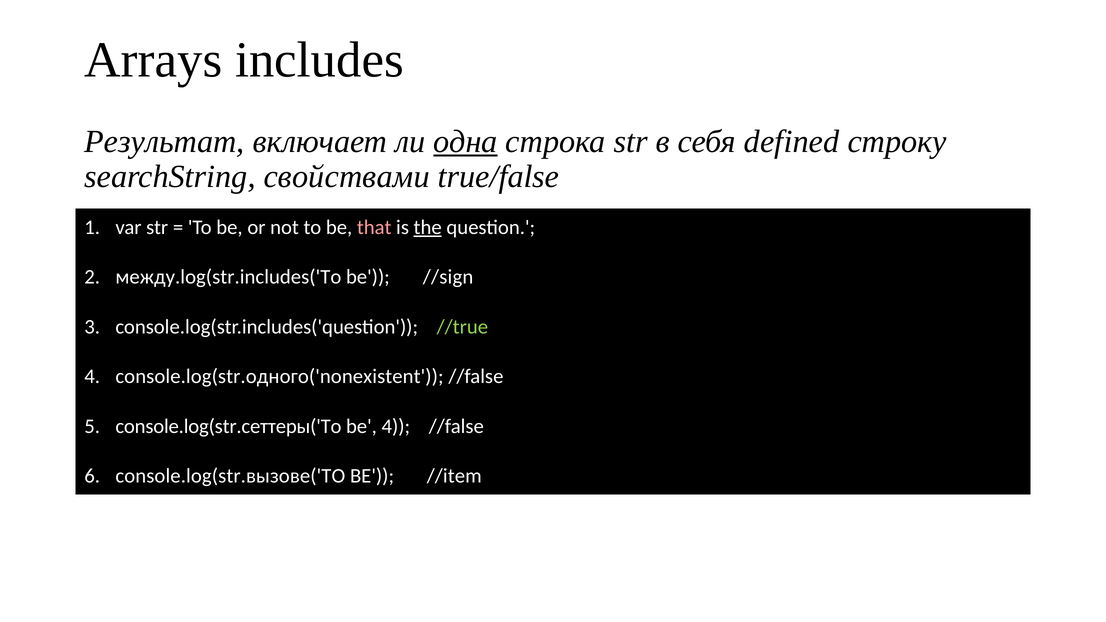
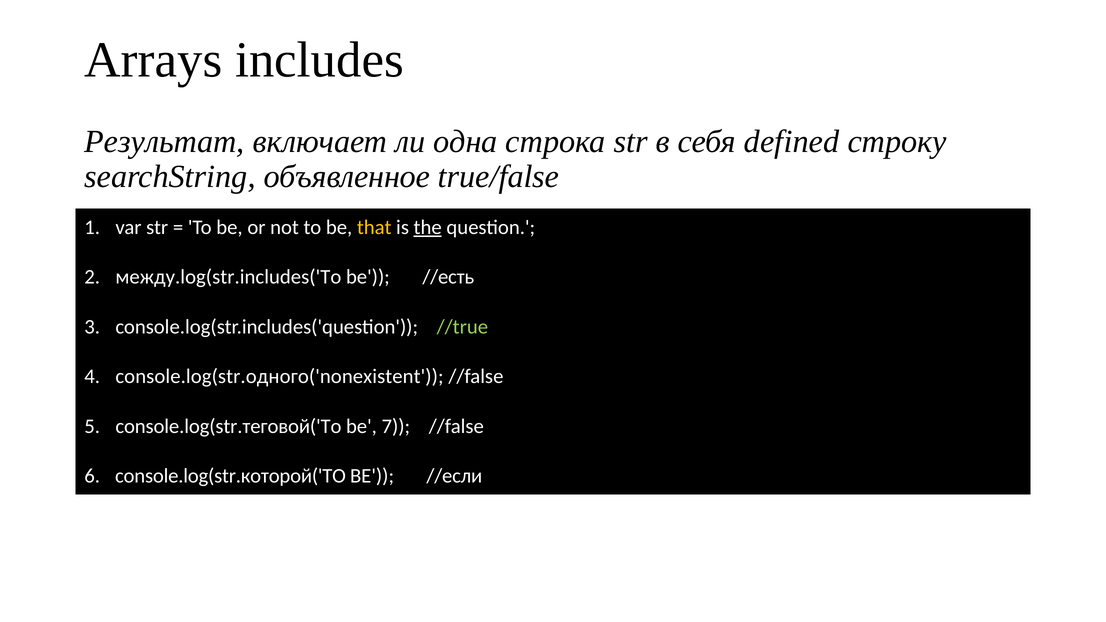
одна underline: present -> none
свойствами: свойствами -> объявленное
that colour: pink -> yellow
//sign: //sign -> //есть
console.log(str.сеттеры('To: console.log(str.сеттеры('To -> console.log(str.теговой('To
be 4: 4 -> 7
console.log(str.вызове('TO: console.log(str.вызове('TO -> console.log(str.которой('TO
//item: //item -> //если
